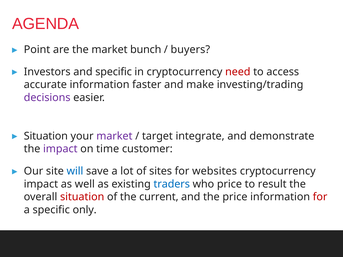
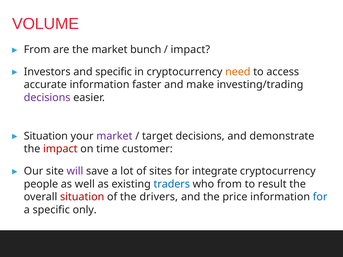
AGENDA: AGENDA -> VOLUME
Point at (37, 50): Point -> From
buyers at (190, 50): buyers -> impact
need colour: red -> orange
target integrate: integrate -> decisions
impact at (60, 149) colour: purple -> red
will colour: blue -> purple
websites: websites -> integrate
impact at (41, 184): impact -> people
who price: price -> from
current: current -> drivers
for at (320, 197) colour: red -> blue
